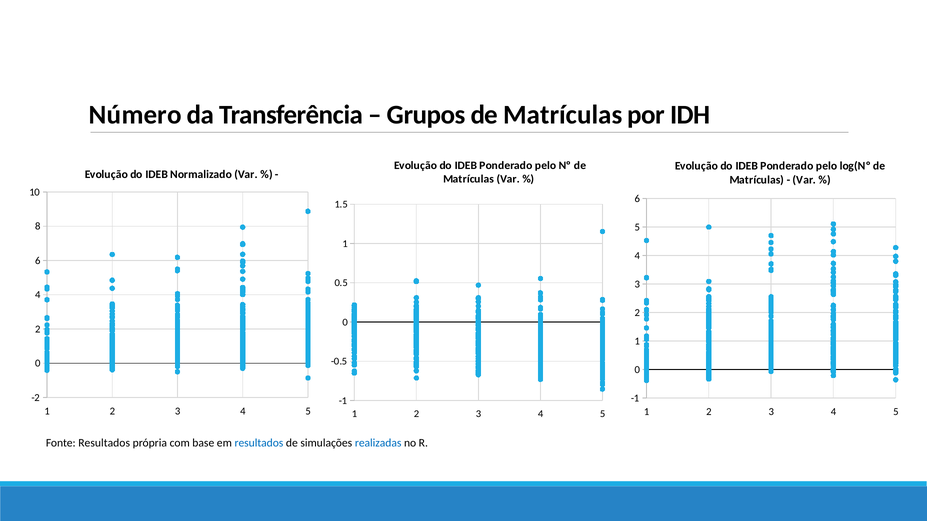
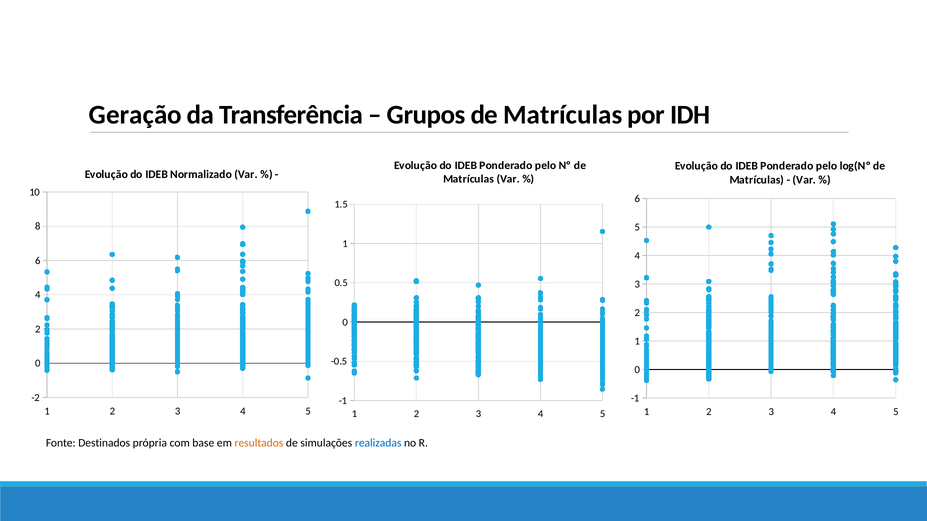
Número: Número -> Geração
Fonte Resultados: Resultados -> Destinados
resultados at (259, 444) colour: blue -> orange
